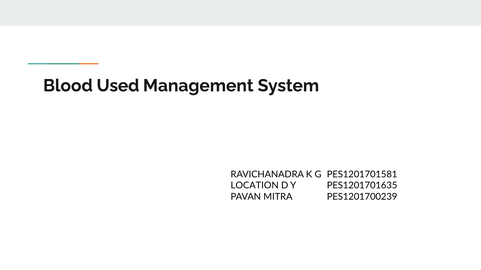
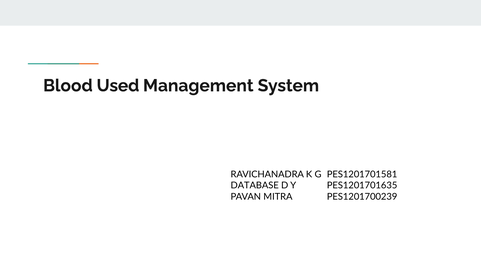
LOCATION: LOCATION -> DATABASE
